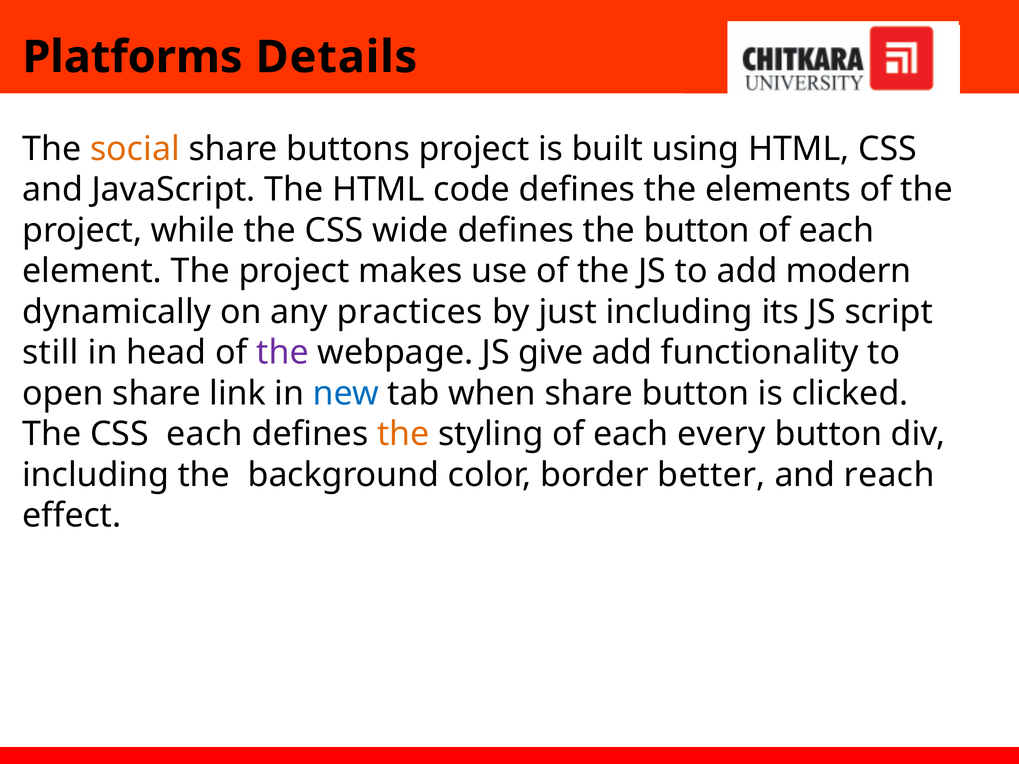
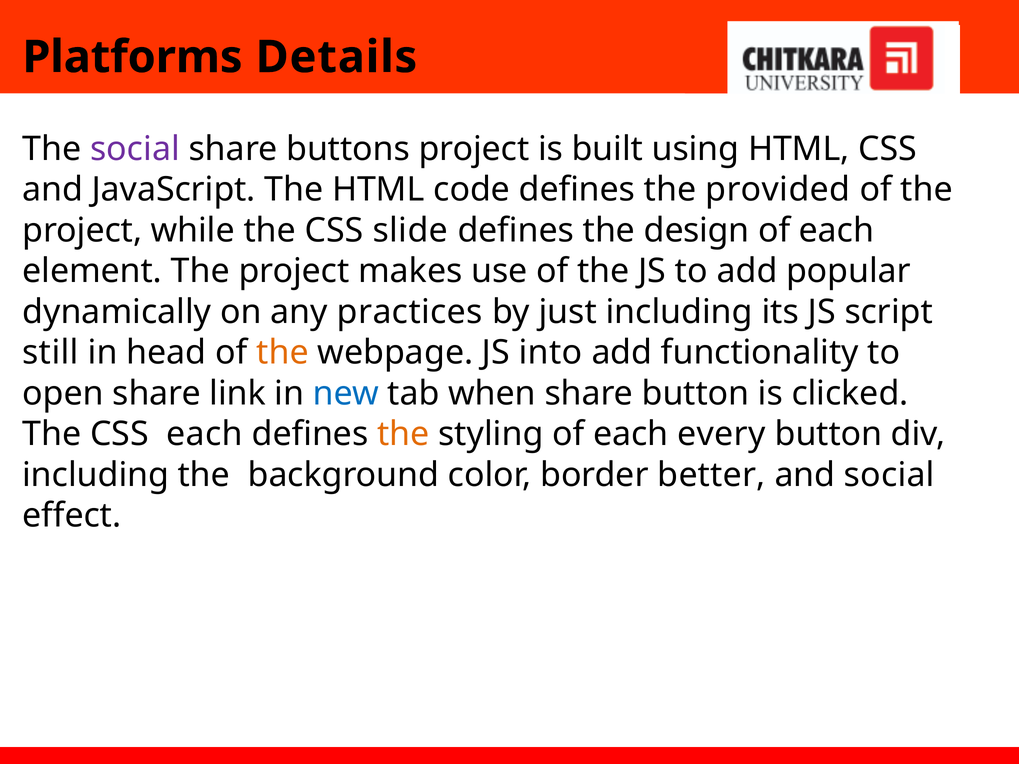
social at (135, 149) colour: orange -> purple
elements: elements -> provided
CSS wide: wide -> slide
the button: button -> design
modern: modern -> popular
the at (283, 353) colour: purple -> orange
give: give -> into
and reach: reach -> social
